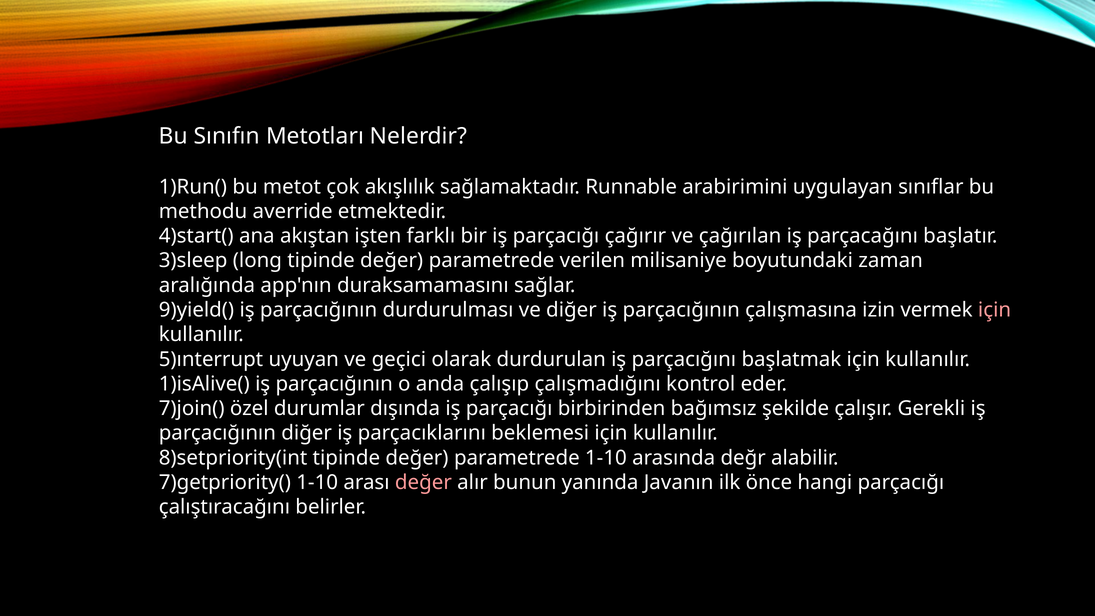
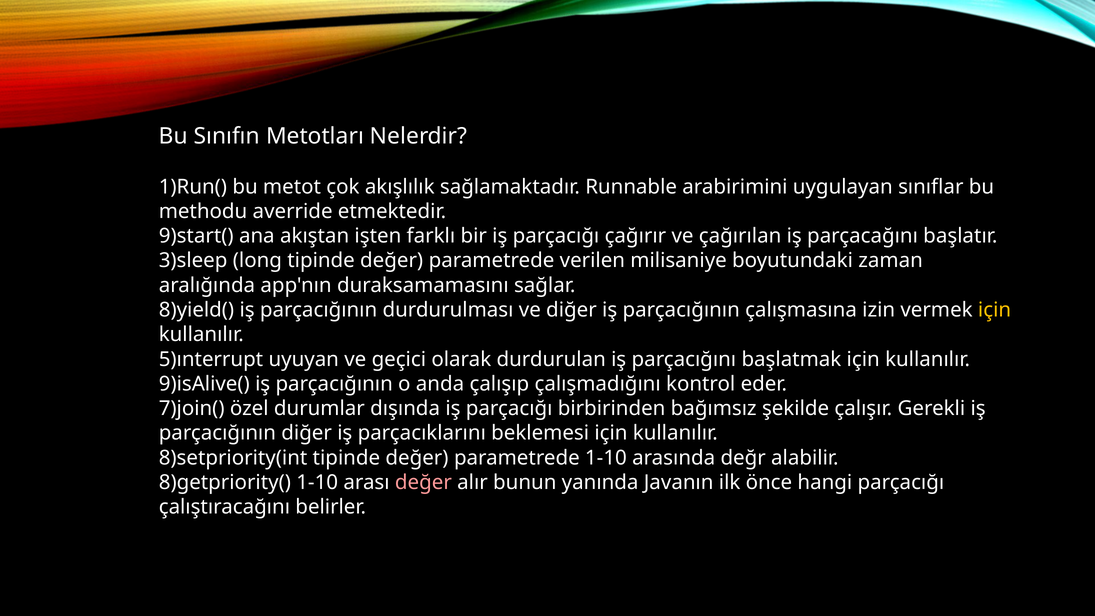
4)start(: 4)start( -> 9)start(
9)yield(: 9)yield( -> 8)yield(
için at (995, 310) colour: pink -> yellow
1)isAlive(: 1)isAlive( -> 9)isAlive(
7)getpriority(: 7)getpriority( -> 8)getpriority(
